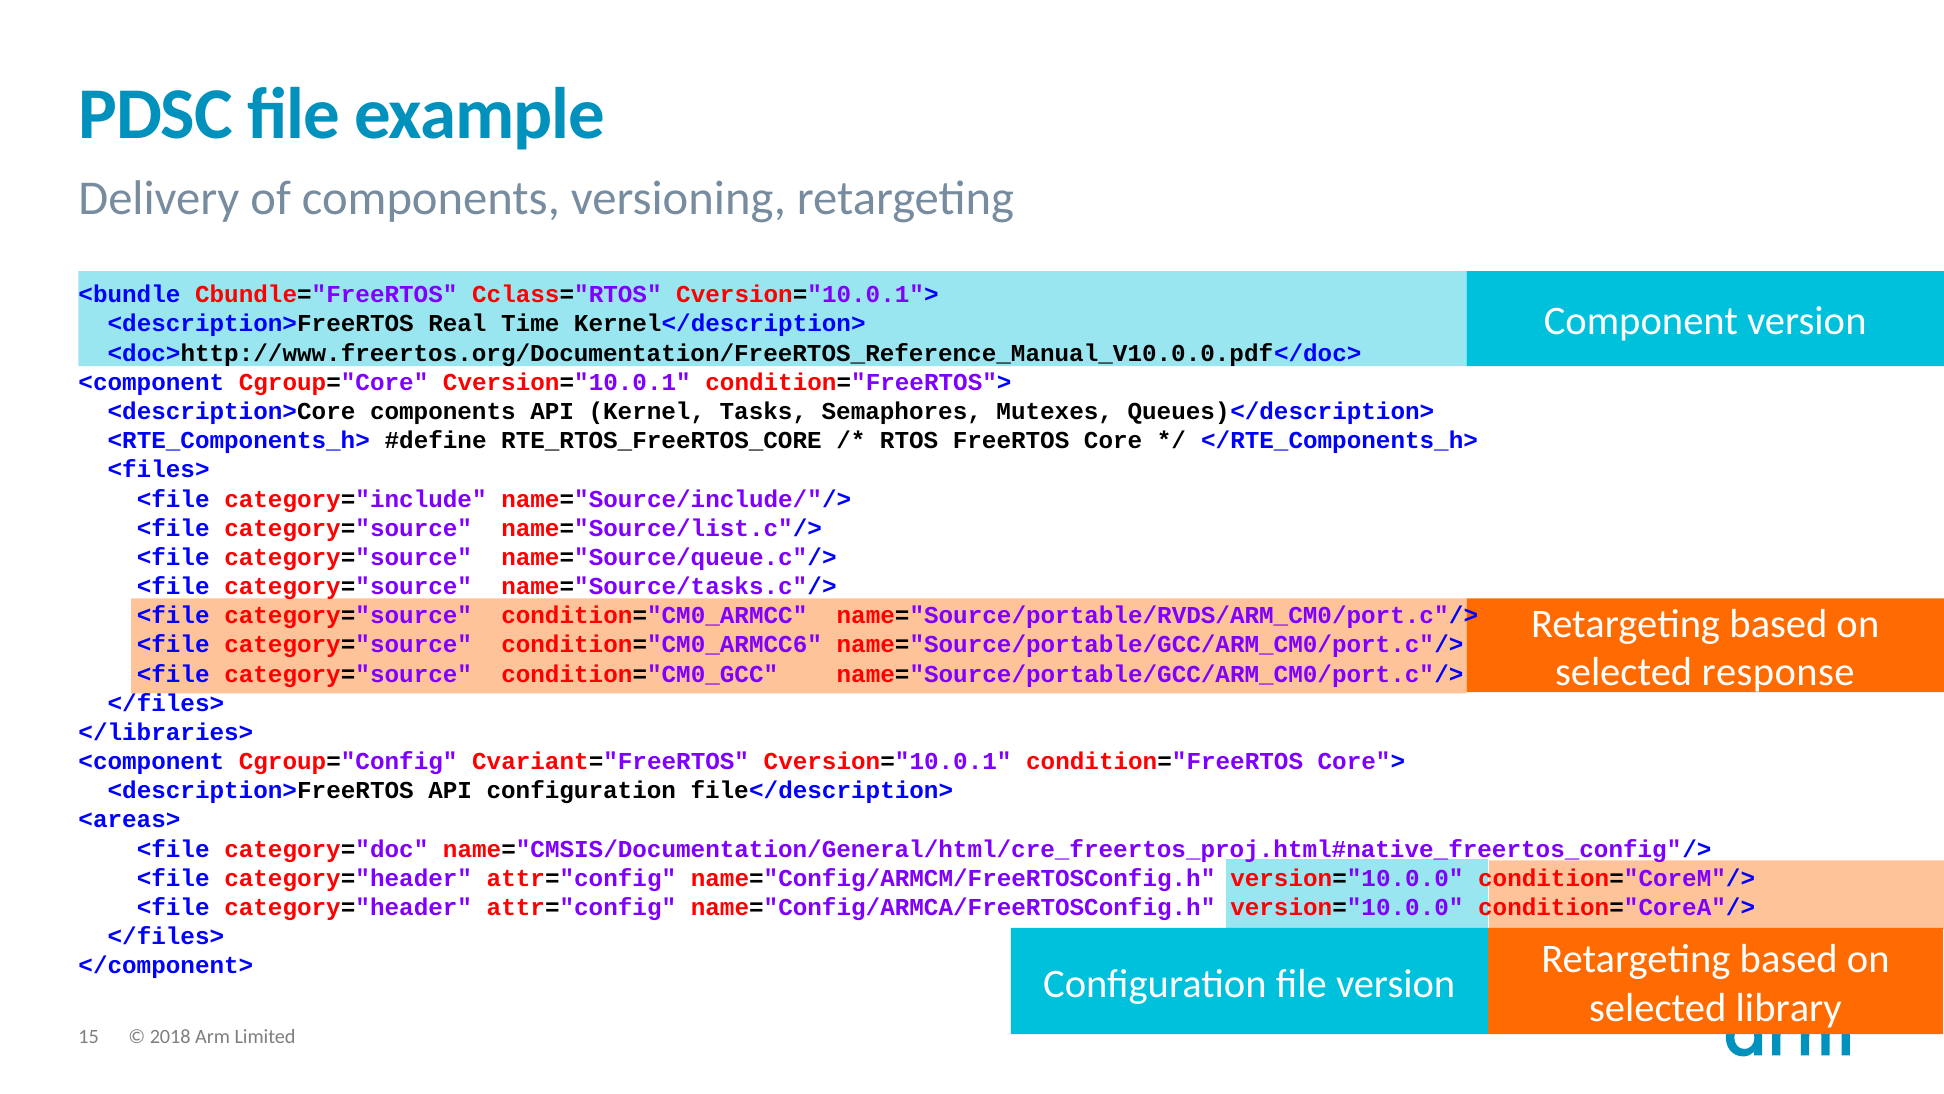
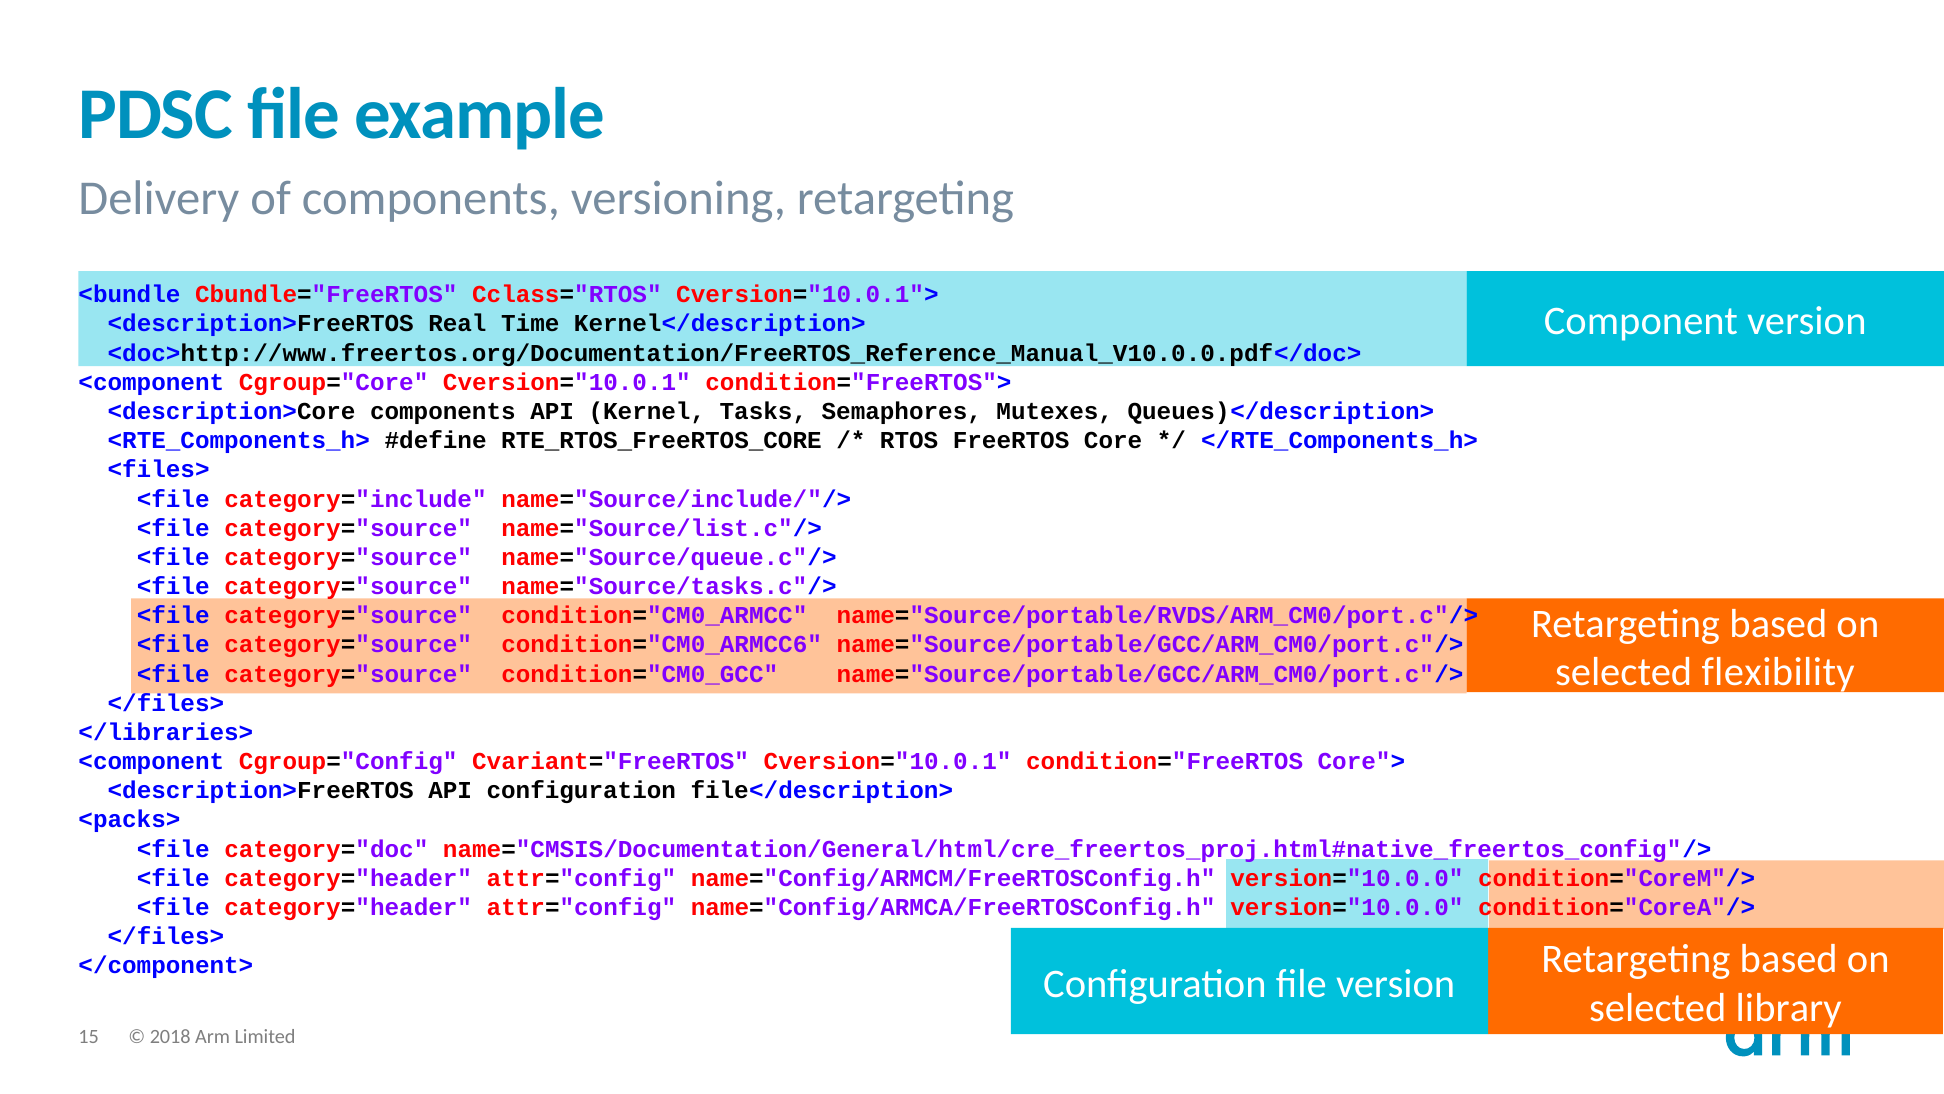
response: response -> flexibility
<areas>: <areas> -> <packs>
